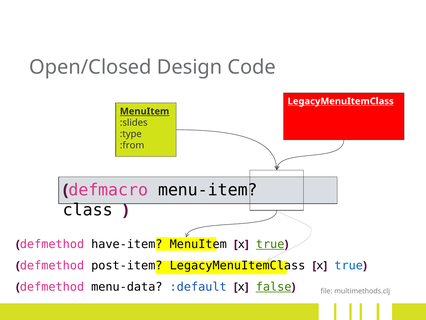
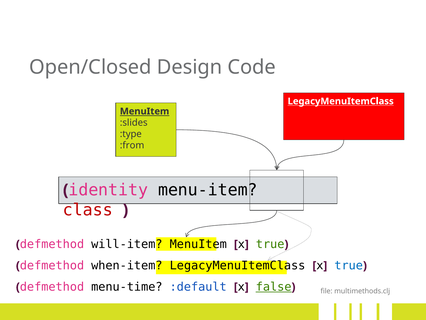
defmacro: defmacro -> identity
class colour: black -> red
have-item: have-item -> will-item
true at (270, 244) underline: present -> none
post-item: post-item -> when-item
menu-data: menu-data -> menu-time
